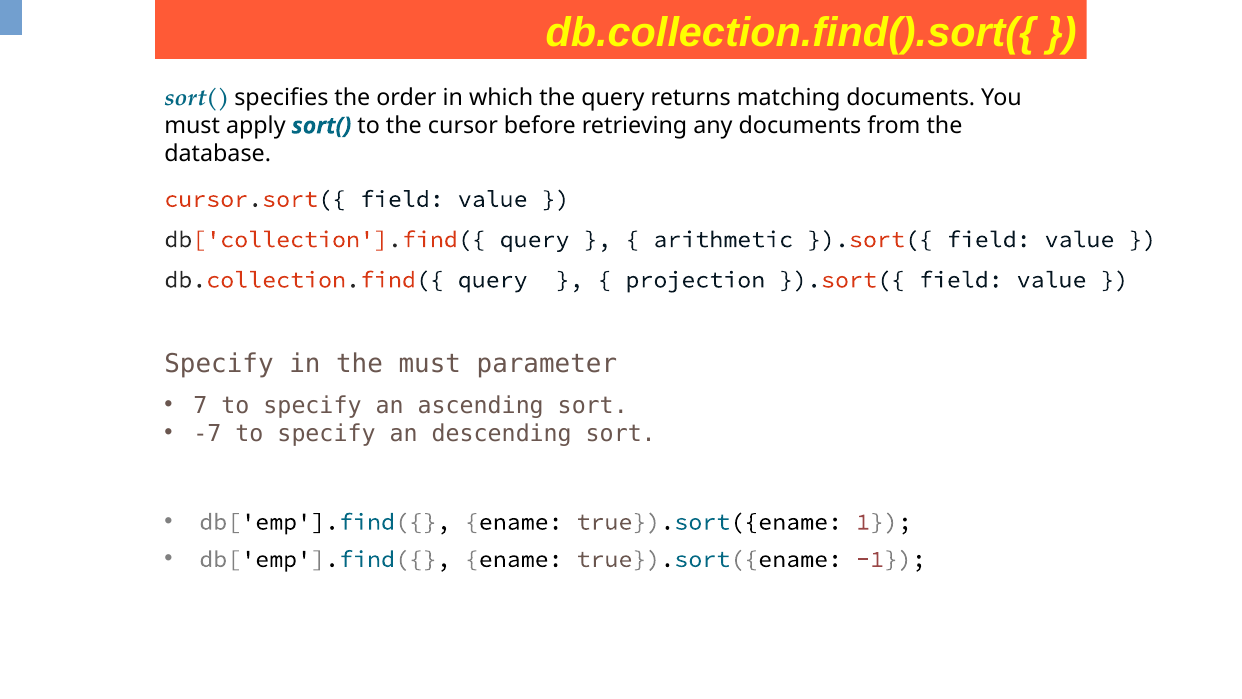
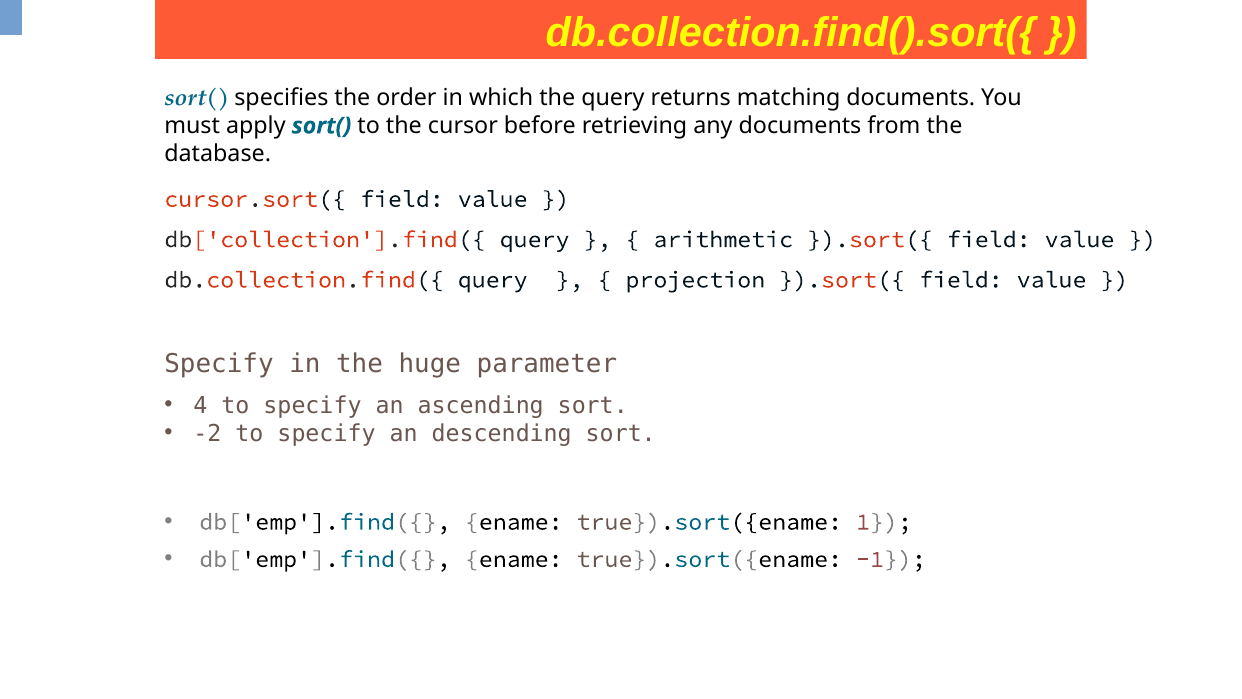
the must: must -> huge
7: 7 -> 4
-7: -7 -> -2
